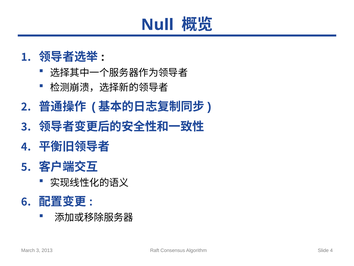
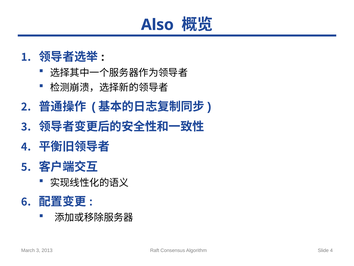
Null: Null -> Also
